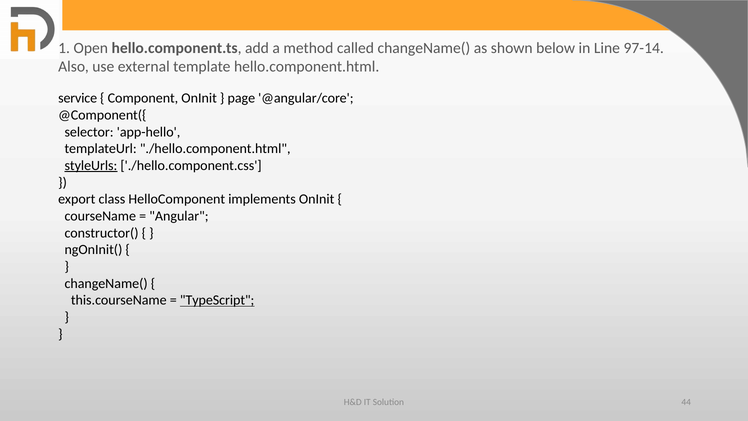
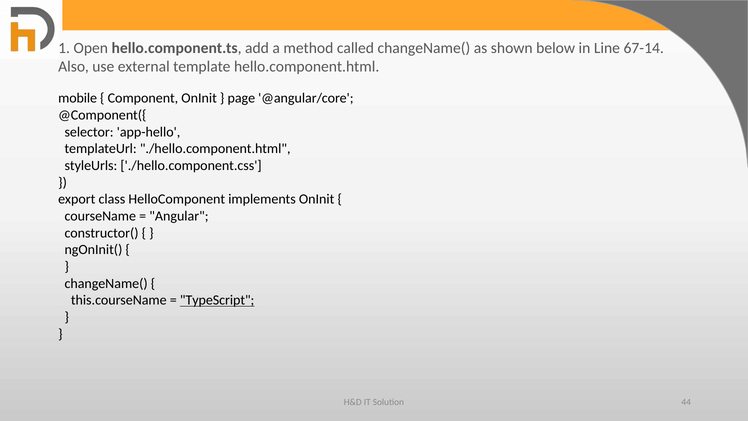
97-14: 97-14 -> 67-14
service: service -> mobile
styleUrls underline: present -> none
